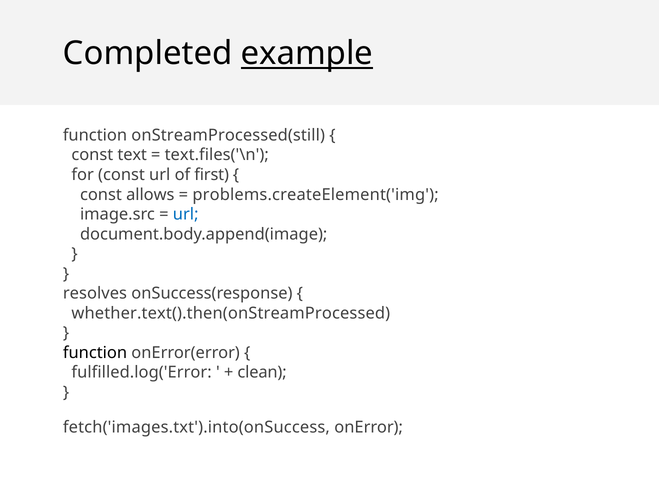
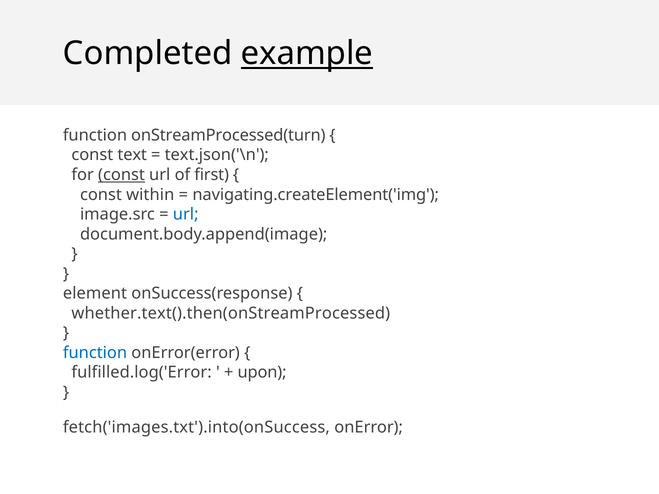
onStreamProcessed(still: onStreamProcessed(still -> onStreamProcessed(turn
text.files('\n: text.files('\n -> text.json('\n
const at (121, 175) underline: none -> present
allows: allows -> within
problems.createElement('img: problems.createElement('img -> navigating.createElement('img
resolves: resolves -> element
function at (95, 353) colour: black -> blue
clean: clean -> upon
